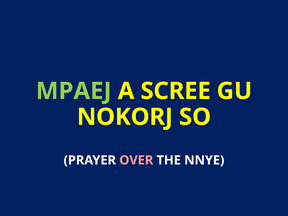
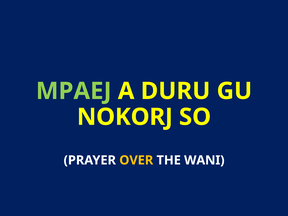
SCREE: SCREE -> DURU
OVER colour: pink -> yellow
NNYE: NNYE -> WANI
